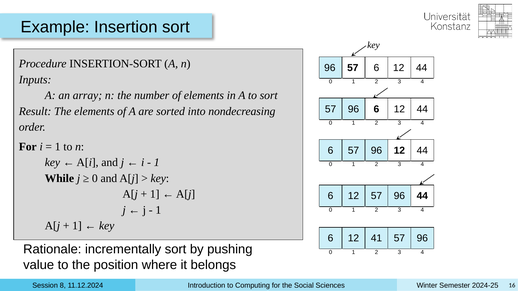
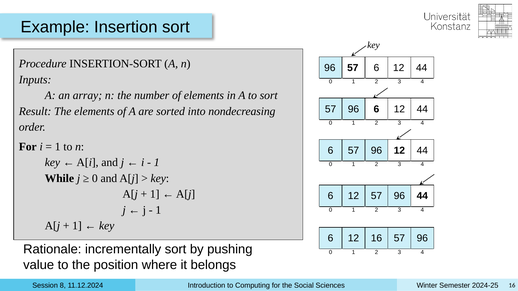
12 41: 41 -> 16
